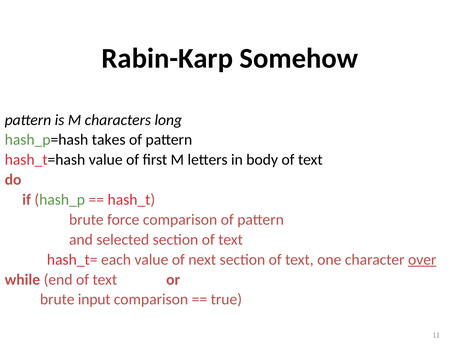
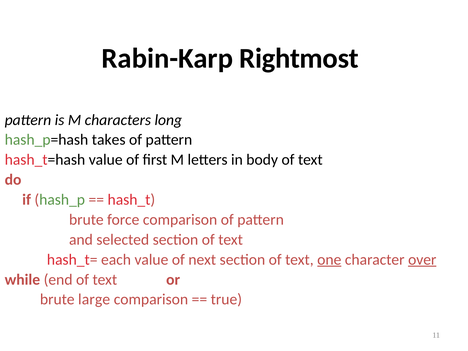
Somehow: Somehow -> Rightmost
one underline: none -> present
input: input -> large
